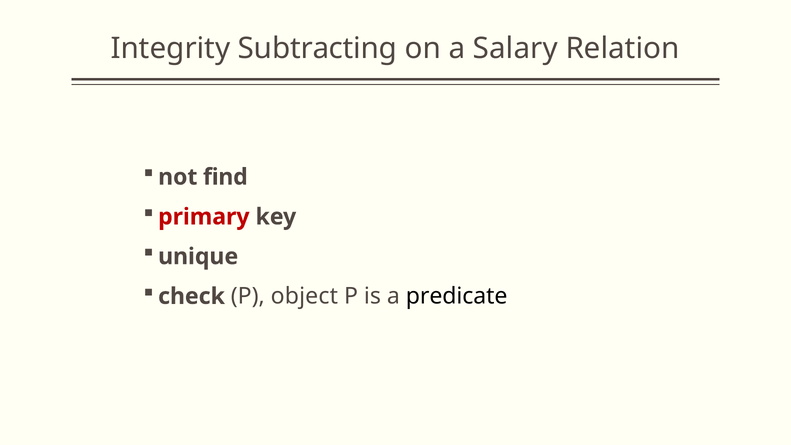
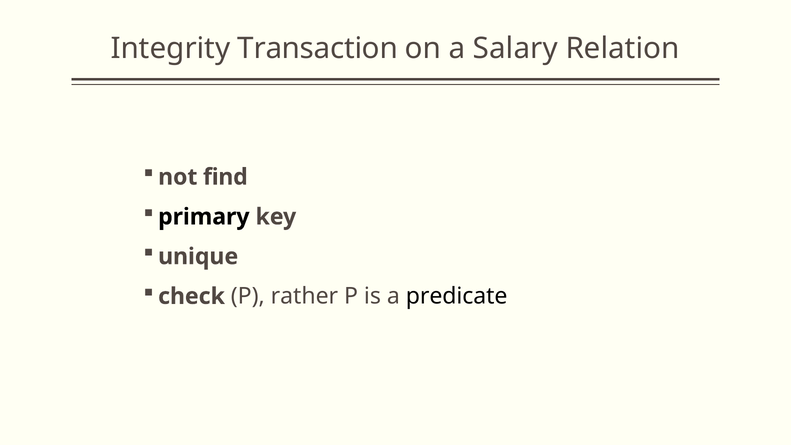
Subtracting: Subtracting -> Transaction
primary colour: red -> black
object: object -> rather
